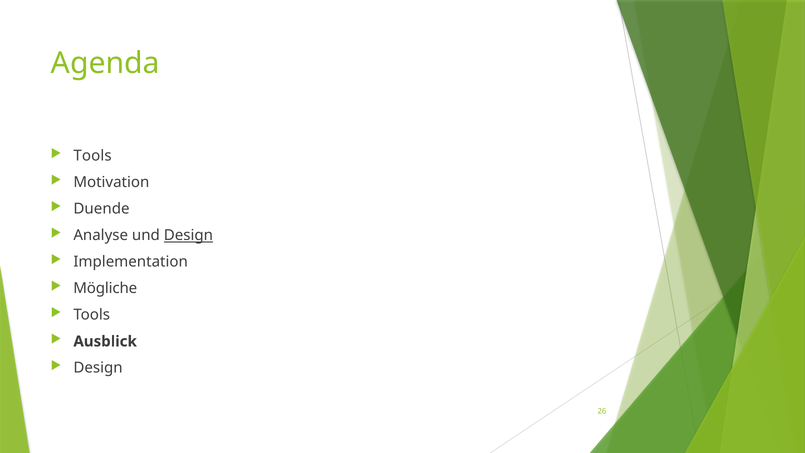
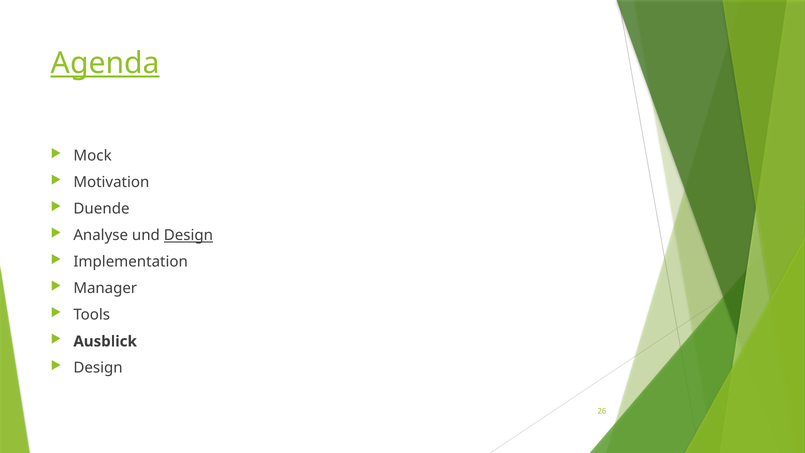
Agenda underline: none -> present
Tools at (93, 156): Tools -> Mock
Mögliche: Mögliche -> Manager
